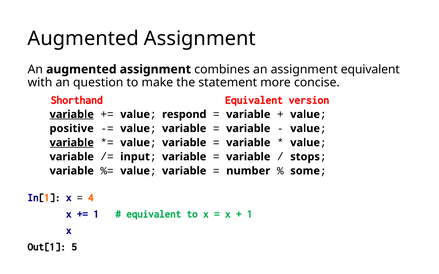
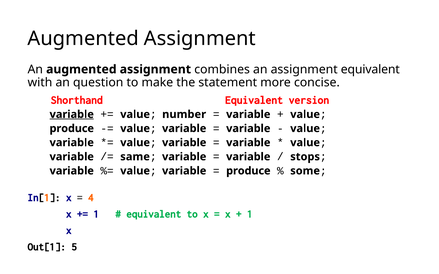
respond: respond -> number
positive at (72, 129): positive -> produce
variable at (72, 143) underline: present -> none
input: input -> same
number at (248, 171): number -> produce
